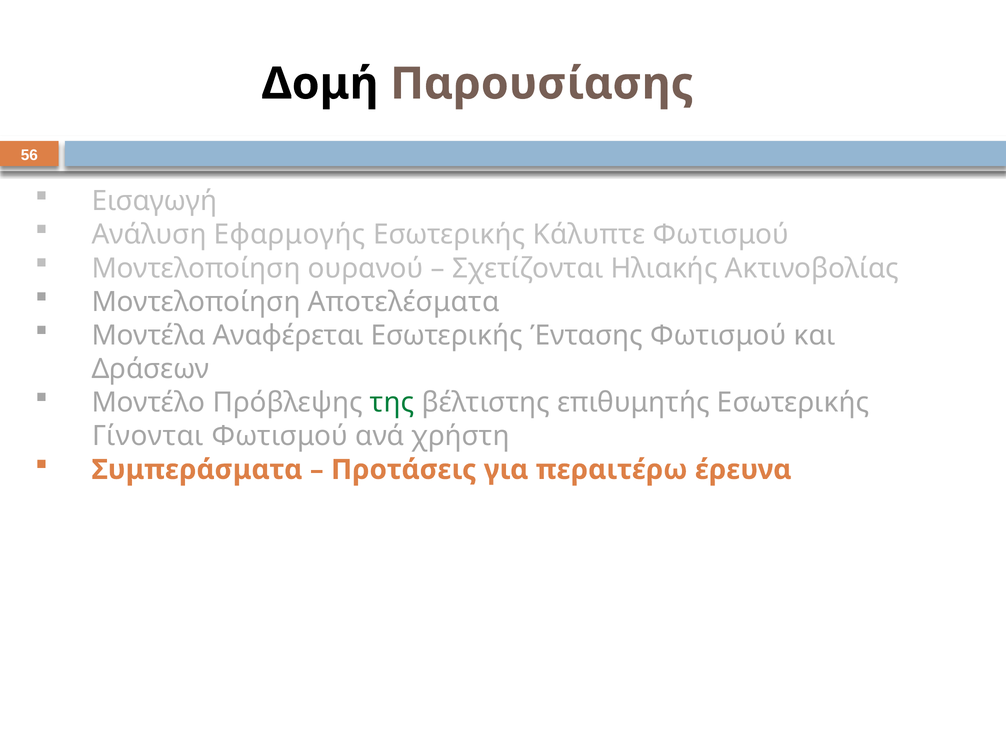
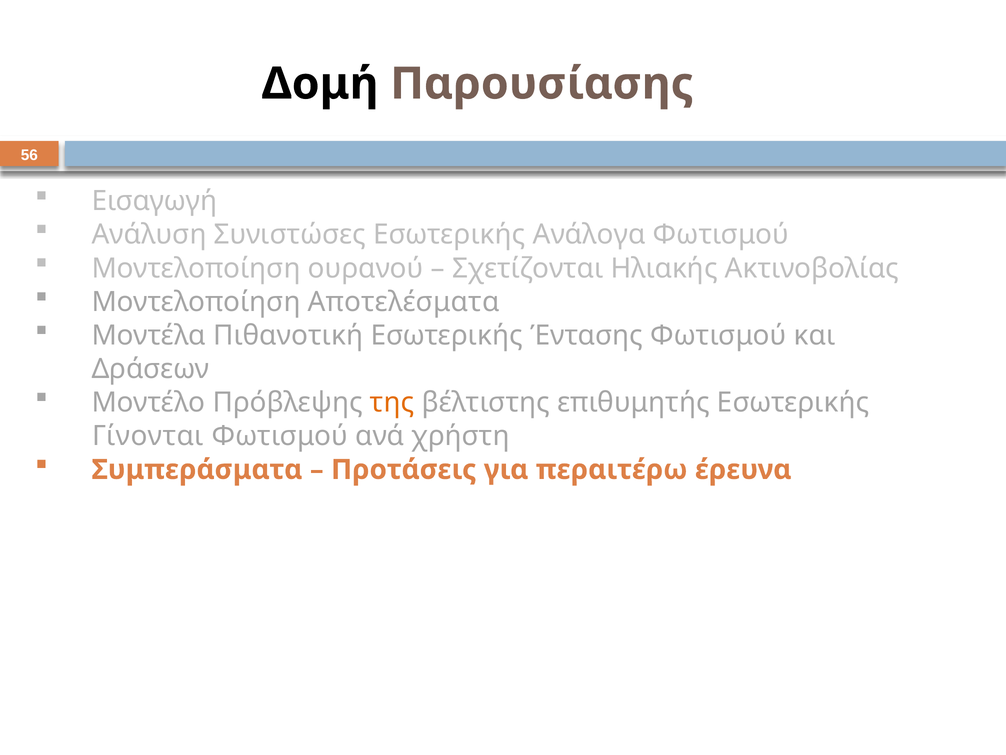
Εφαρμογής: Εφαρμογής -> Συνιστώσες
Κάλυπτε: Κάλυπτε -> Ανάλογα
Αναφέρεται: Αναφέρεται -> Πιθανοτική
της colour: green -> orange
